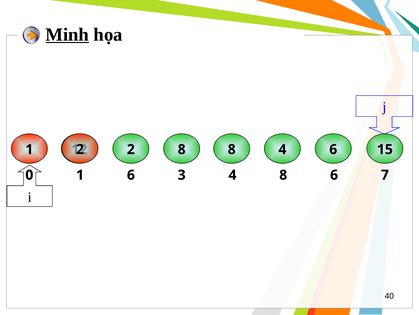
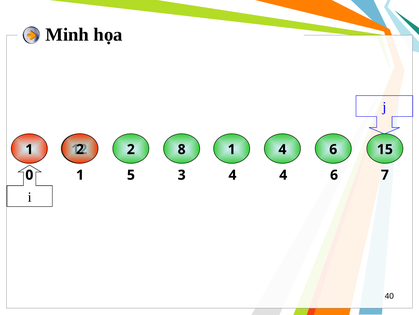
Minh underline: present -> none
8 8: 8 -> 1
1 6: 6 -> 5
4 8: 8 -> 4
